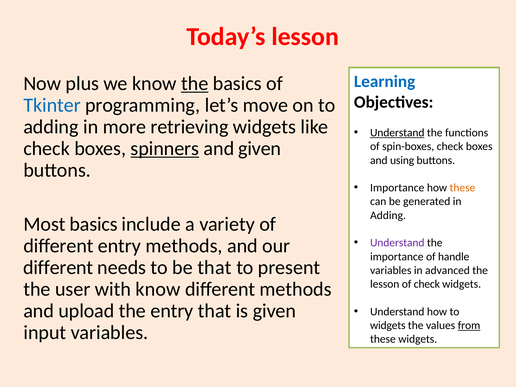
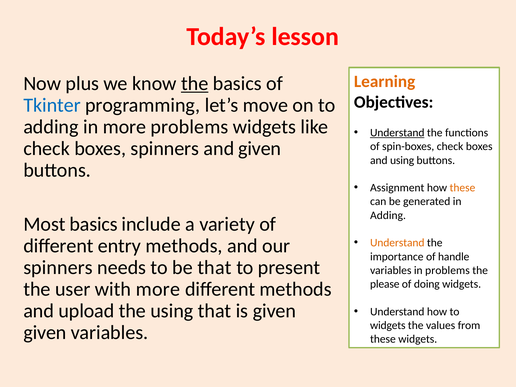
Learning colour: blue -> orange
more retrieving: retrieving -> problems
spinners at (165, 149) underline: present -> none
Importance at (397, 188): Importance -> Assignment
Understand at (397, 243) colour: purple -> orange
different at (58, 268): different -> spinners
in advanced: advanced -> problems
lesson at (385, 284): lesson -> please
of check: check -> doing
with know: know -> more
the entry: entry -> using
from underline: present -> none
input at (45, 333): input -> given
